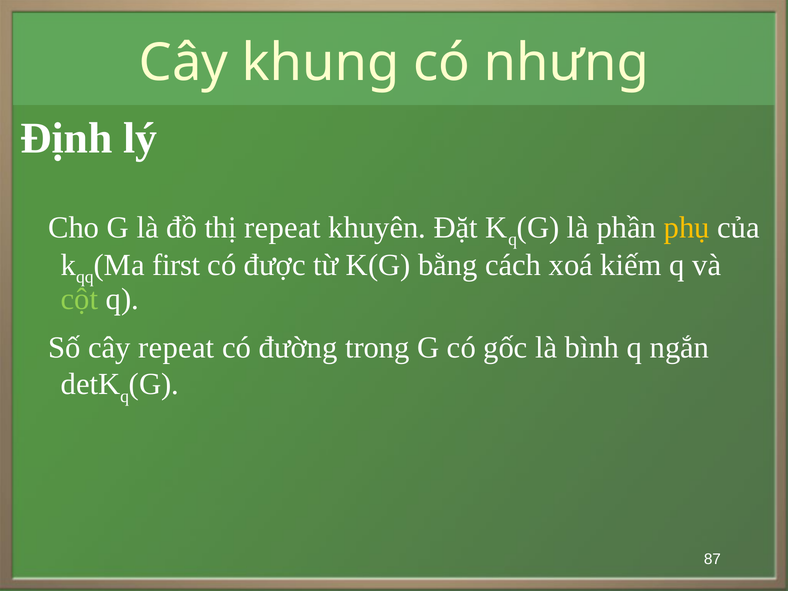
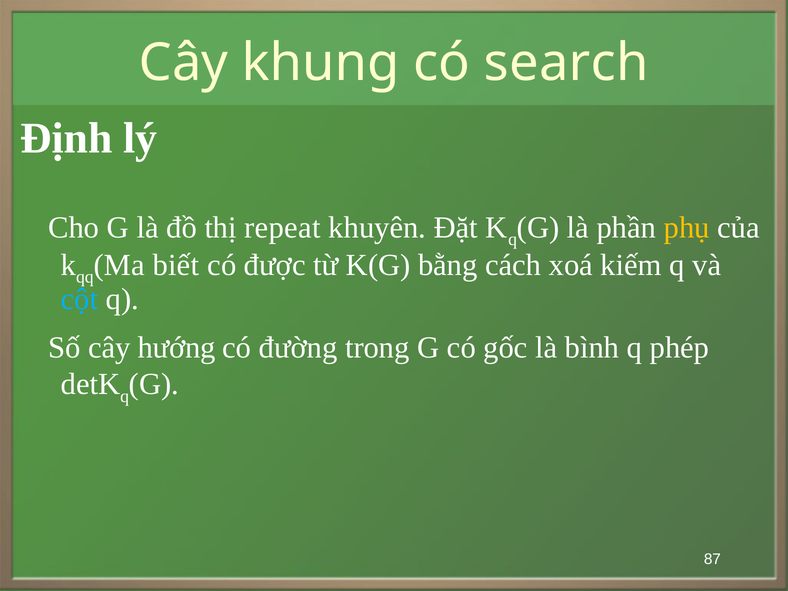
nhưng: nhưng -> search
first: first -> biết
cột colour: light green -> light blue
cây repeat: repeat -> hướng
ngắn: ngắn -> phép
